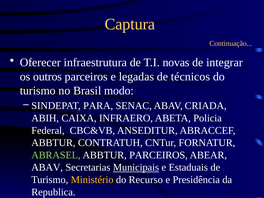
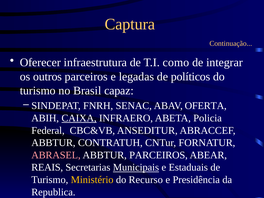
novas: novas -> como
técnicos: técnicos -> políticos
modo: modo -> capaz
PARA: PARA -> FNRH
CRIADA: CRIADA -> OFERTA
CAIXA underline: none -> present
ABRASEL colour: light green -> pink
ABAV at (47, 167): ABAV -> REAIS
